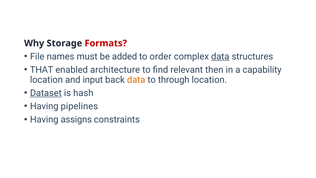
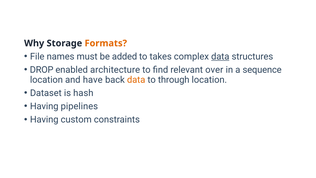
Formats colour: red -> orange
order: order -> takes
THAT: THAT -> DROP
then: then -> over
capability: capability -> sequence
input: input -> have
Dataset underline: present -> none
assigns: assigns -> custom
